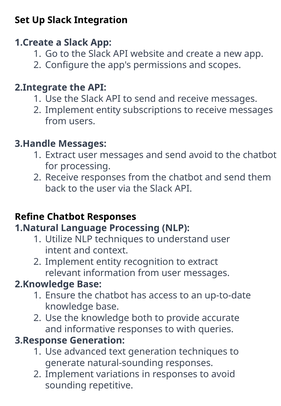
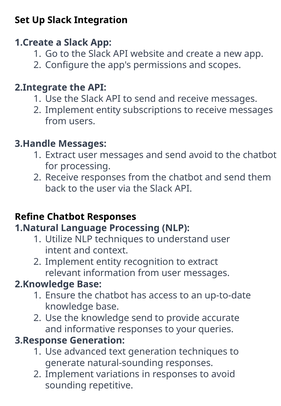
knowledge both: both -> send
with: with -> your
